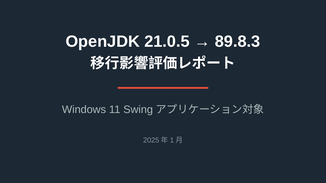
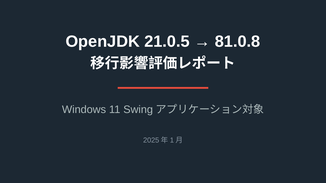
89.8.3: 89.8.3 -> 81.0.8
